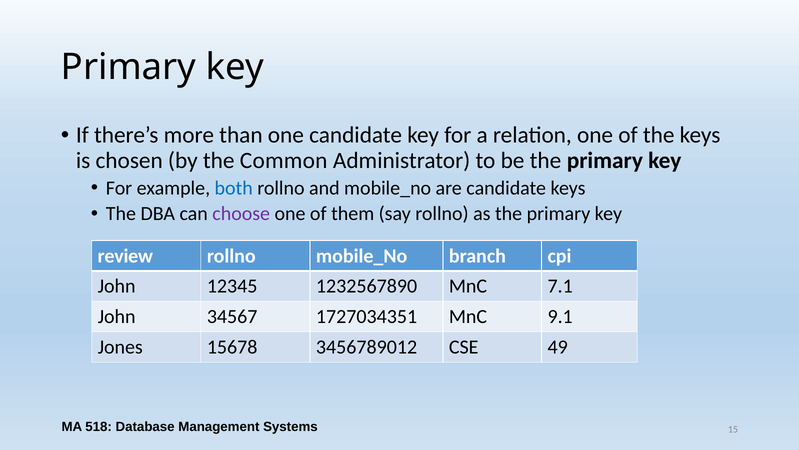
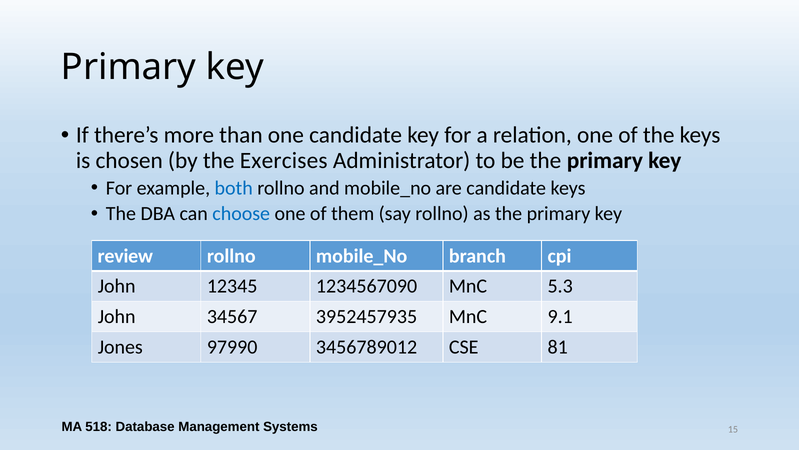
Common: Common -> Exercises
choose colour: purple -> blue
1232567890: 1232567890 -> 1234567090
7.1: 7.1 -> 5.3
1727034351: 1727034351 -> 3952457935
15678: 15678 -> 97990
49: 49 -> 81
